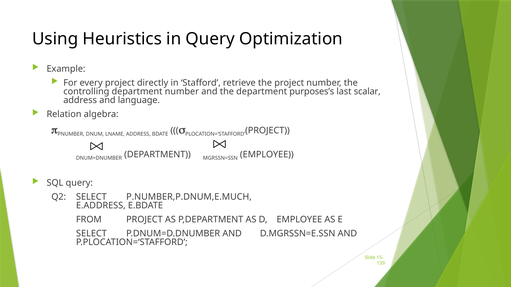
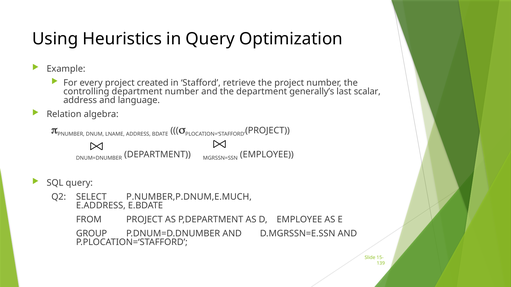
directly: directly -> created
purposes’s: purposes’s -> generally’s
SELECT at (91, 234): SELECT -> GROUP
